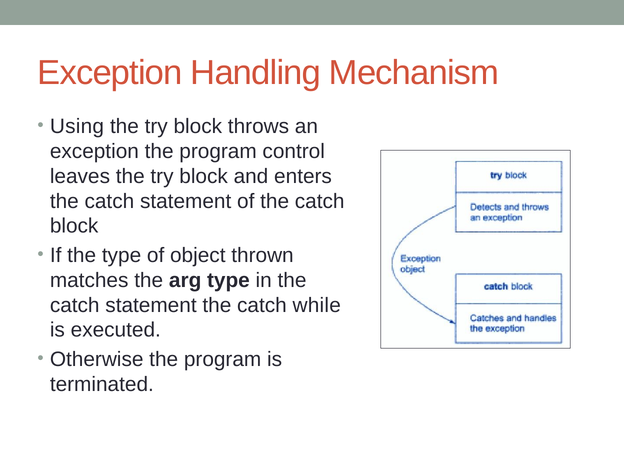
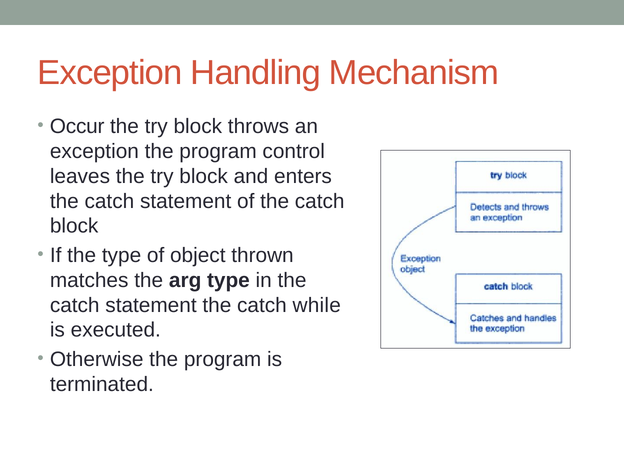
Using: Using -> Occur
